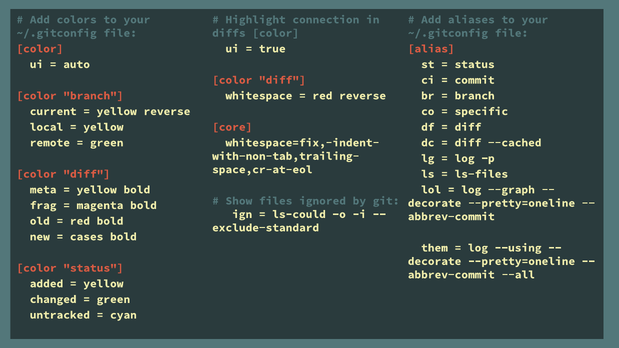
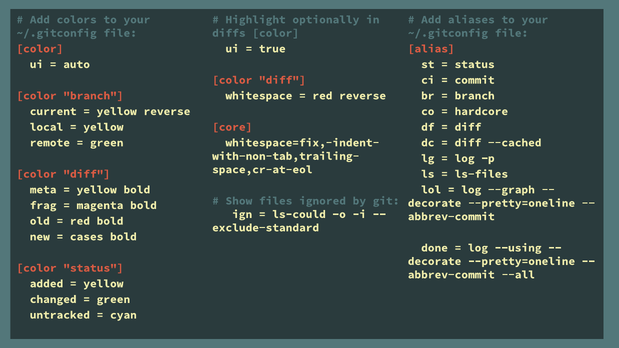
connection: connection -> optionally
specific: specific -> hardcore
them: them -> done
